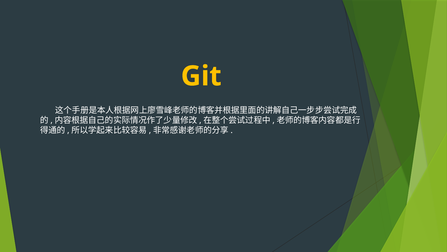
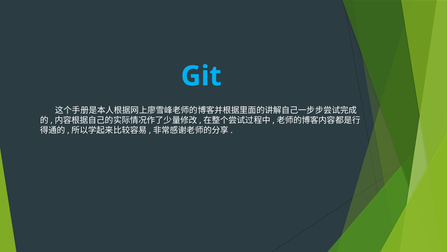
Git colour: yellow -> light blue
